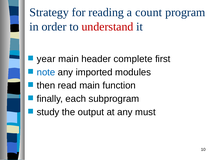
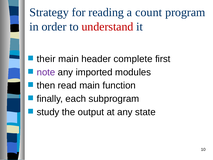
year: year -> their
note colour: blue -> purple
must: must -> state
